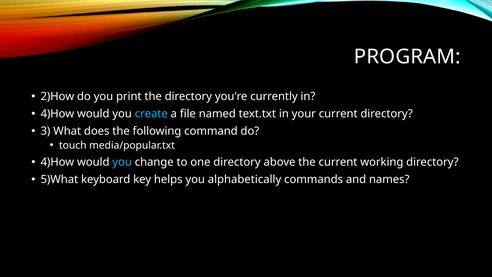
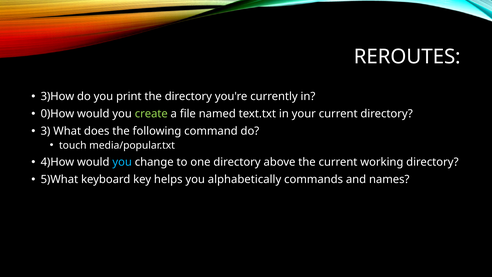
PROGRAM: PROGRAM -> REROUTES
2)How: 2)How -> 3)How
4)How at (57, 114): 4)How -> 0)How
create colour: light blue -> light green
